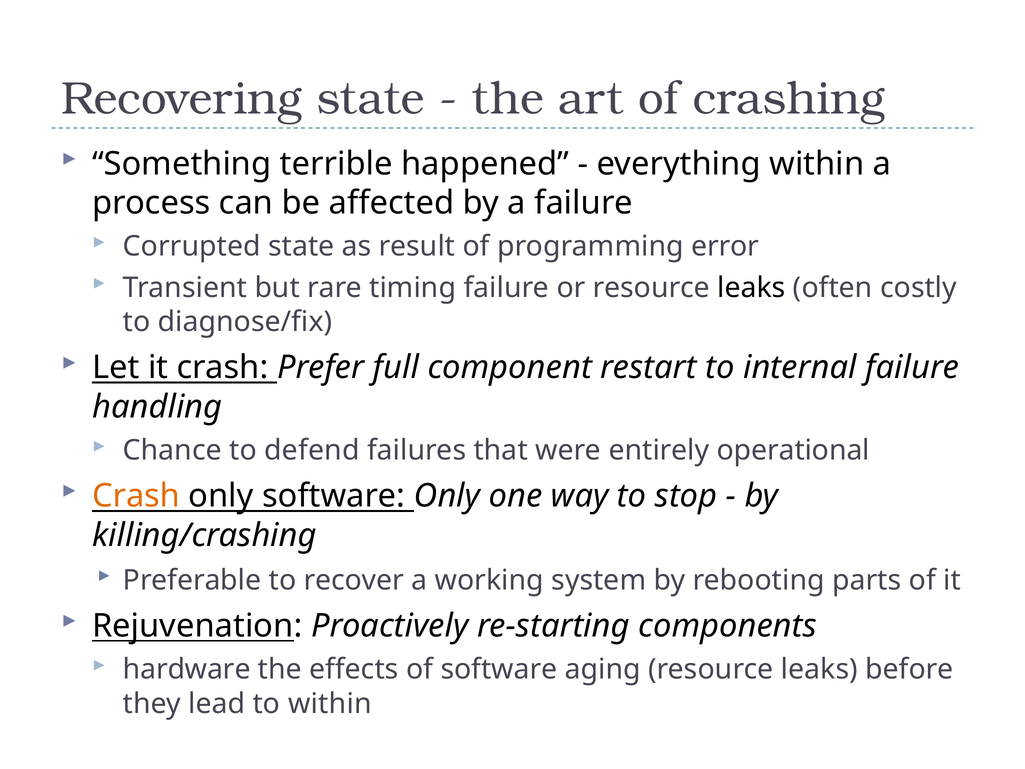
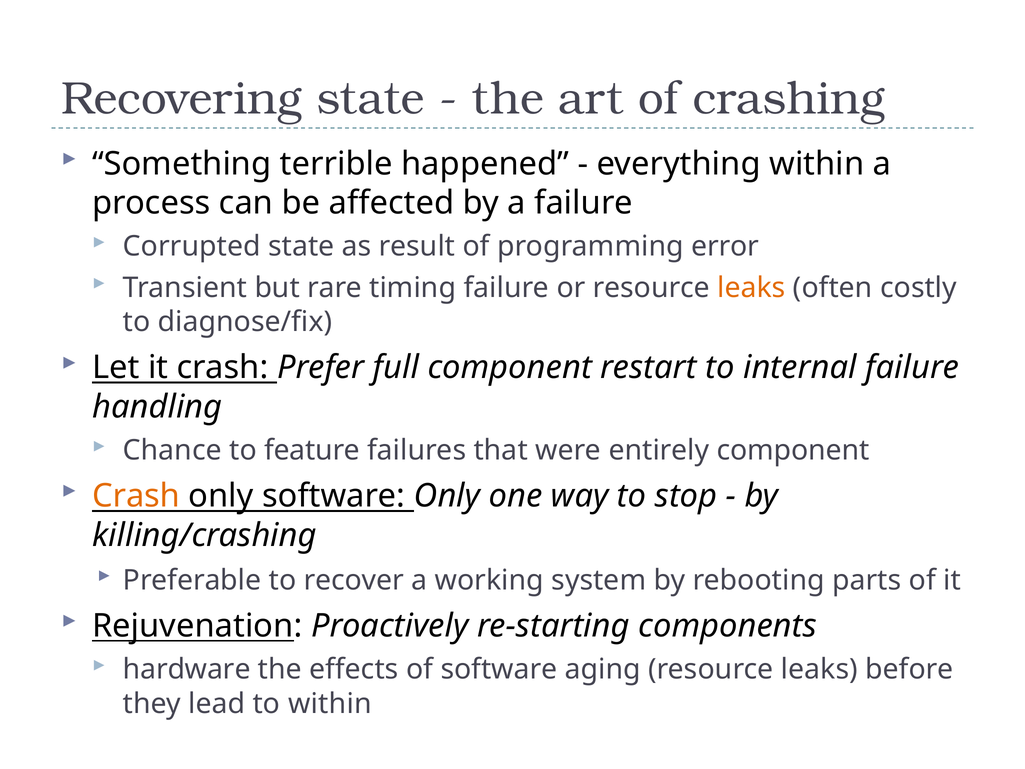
leaks at (751, 288) colour: black -> orange
defend: defend -> feature
entirely operational: operational -> component
